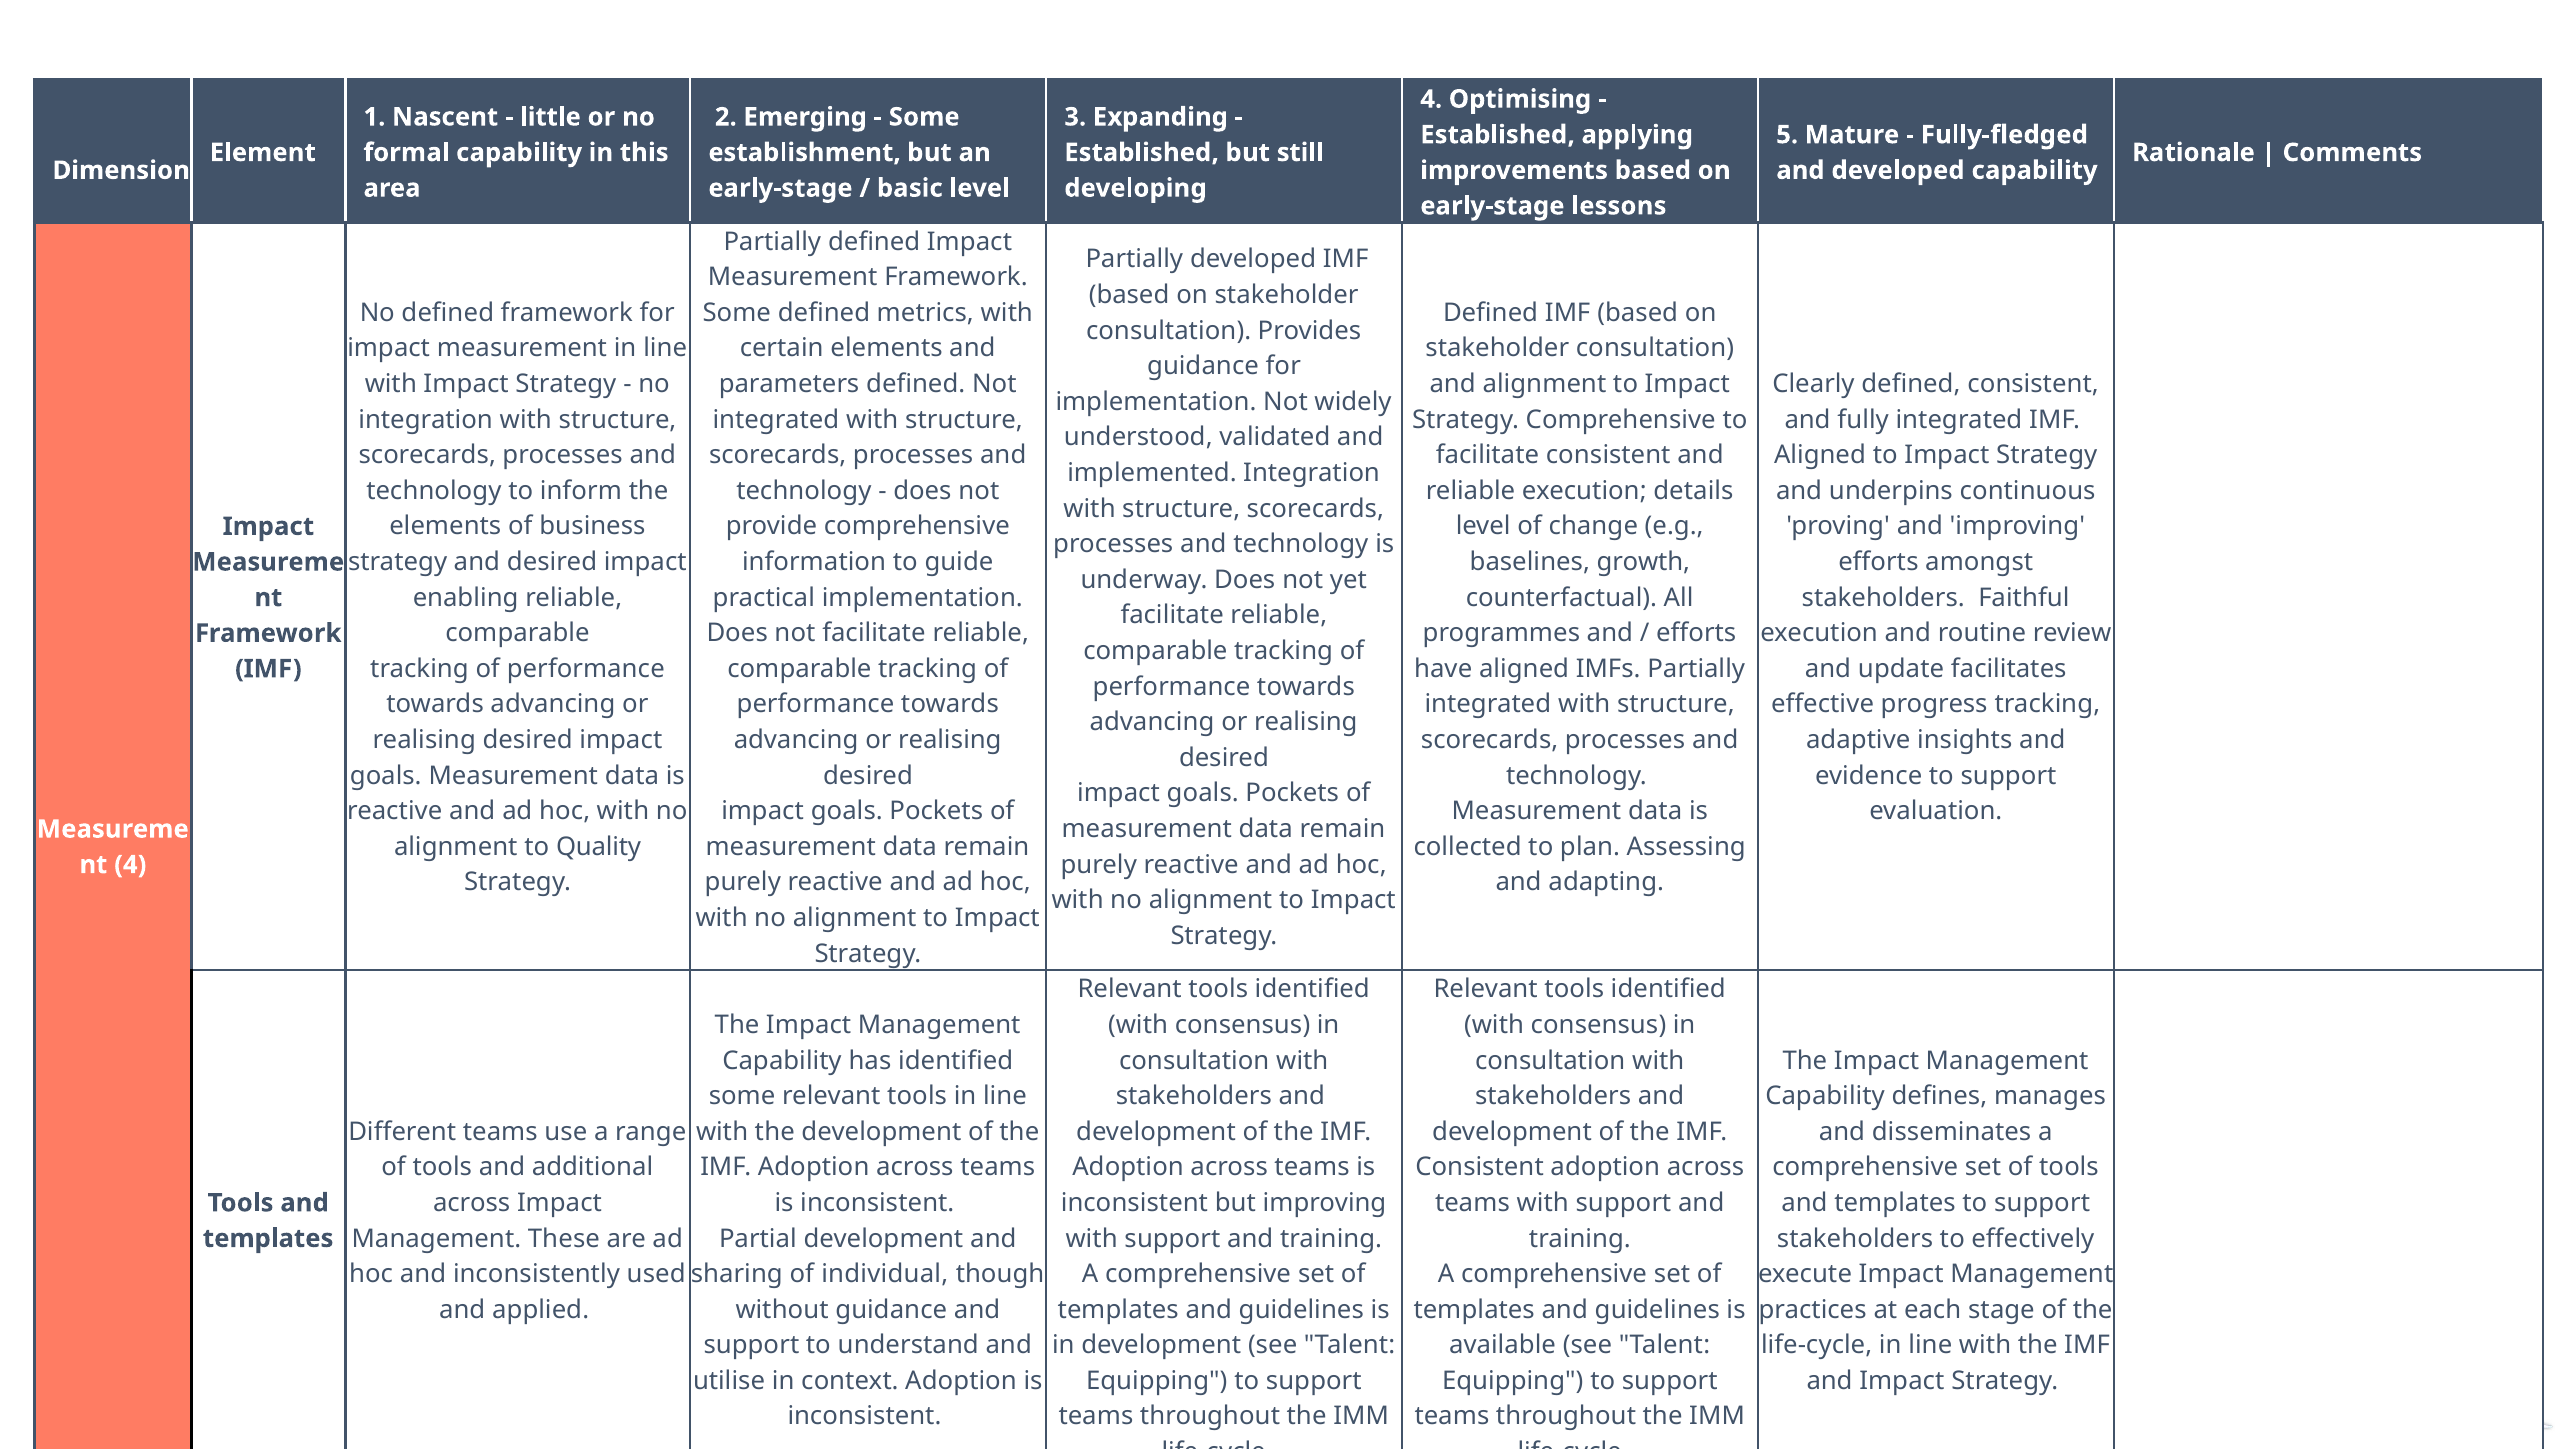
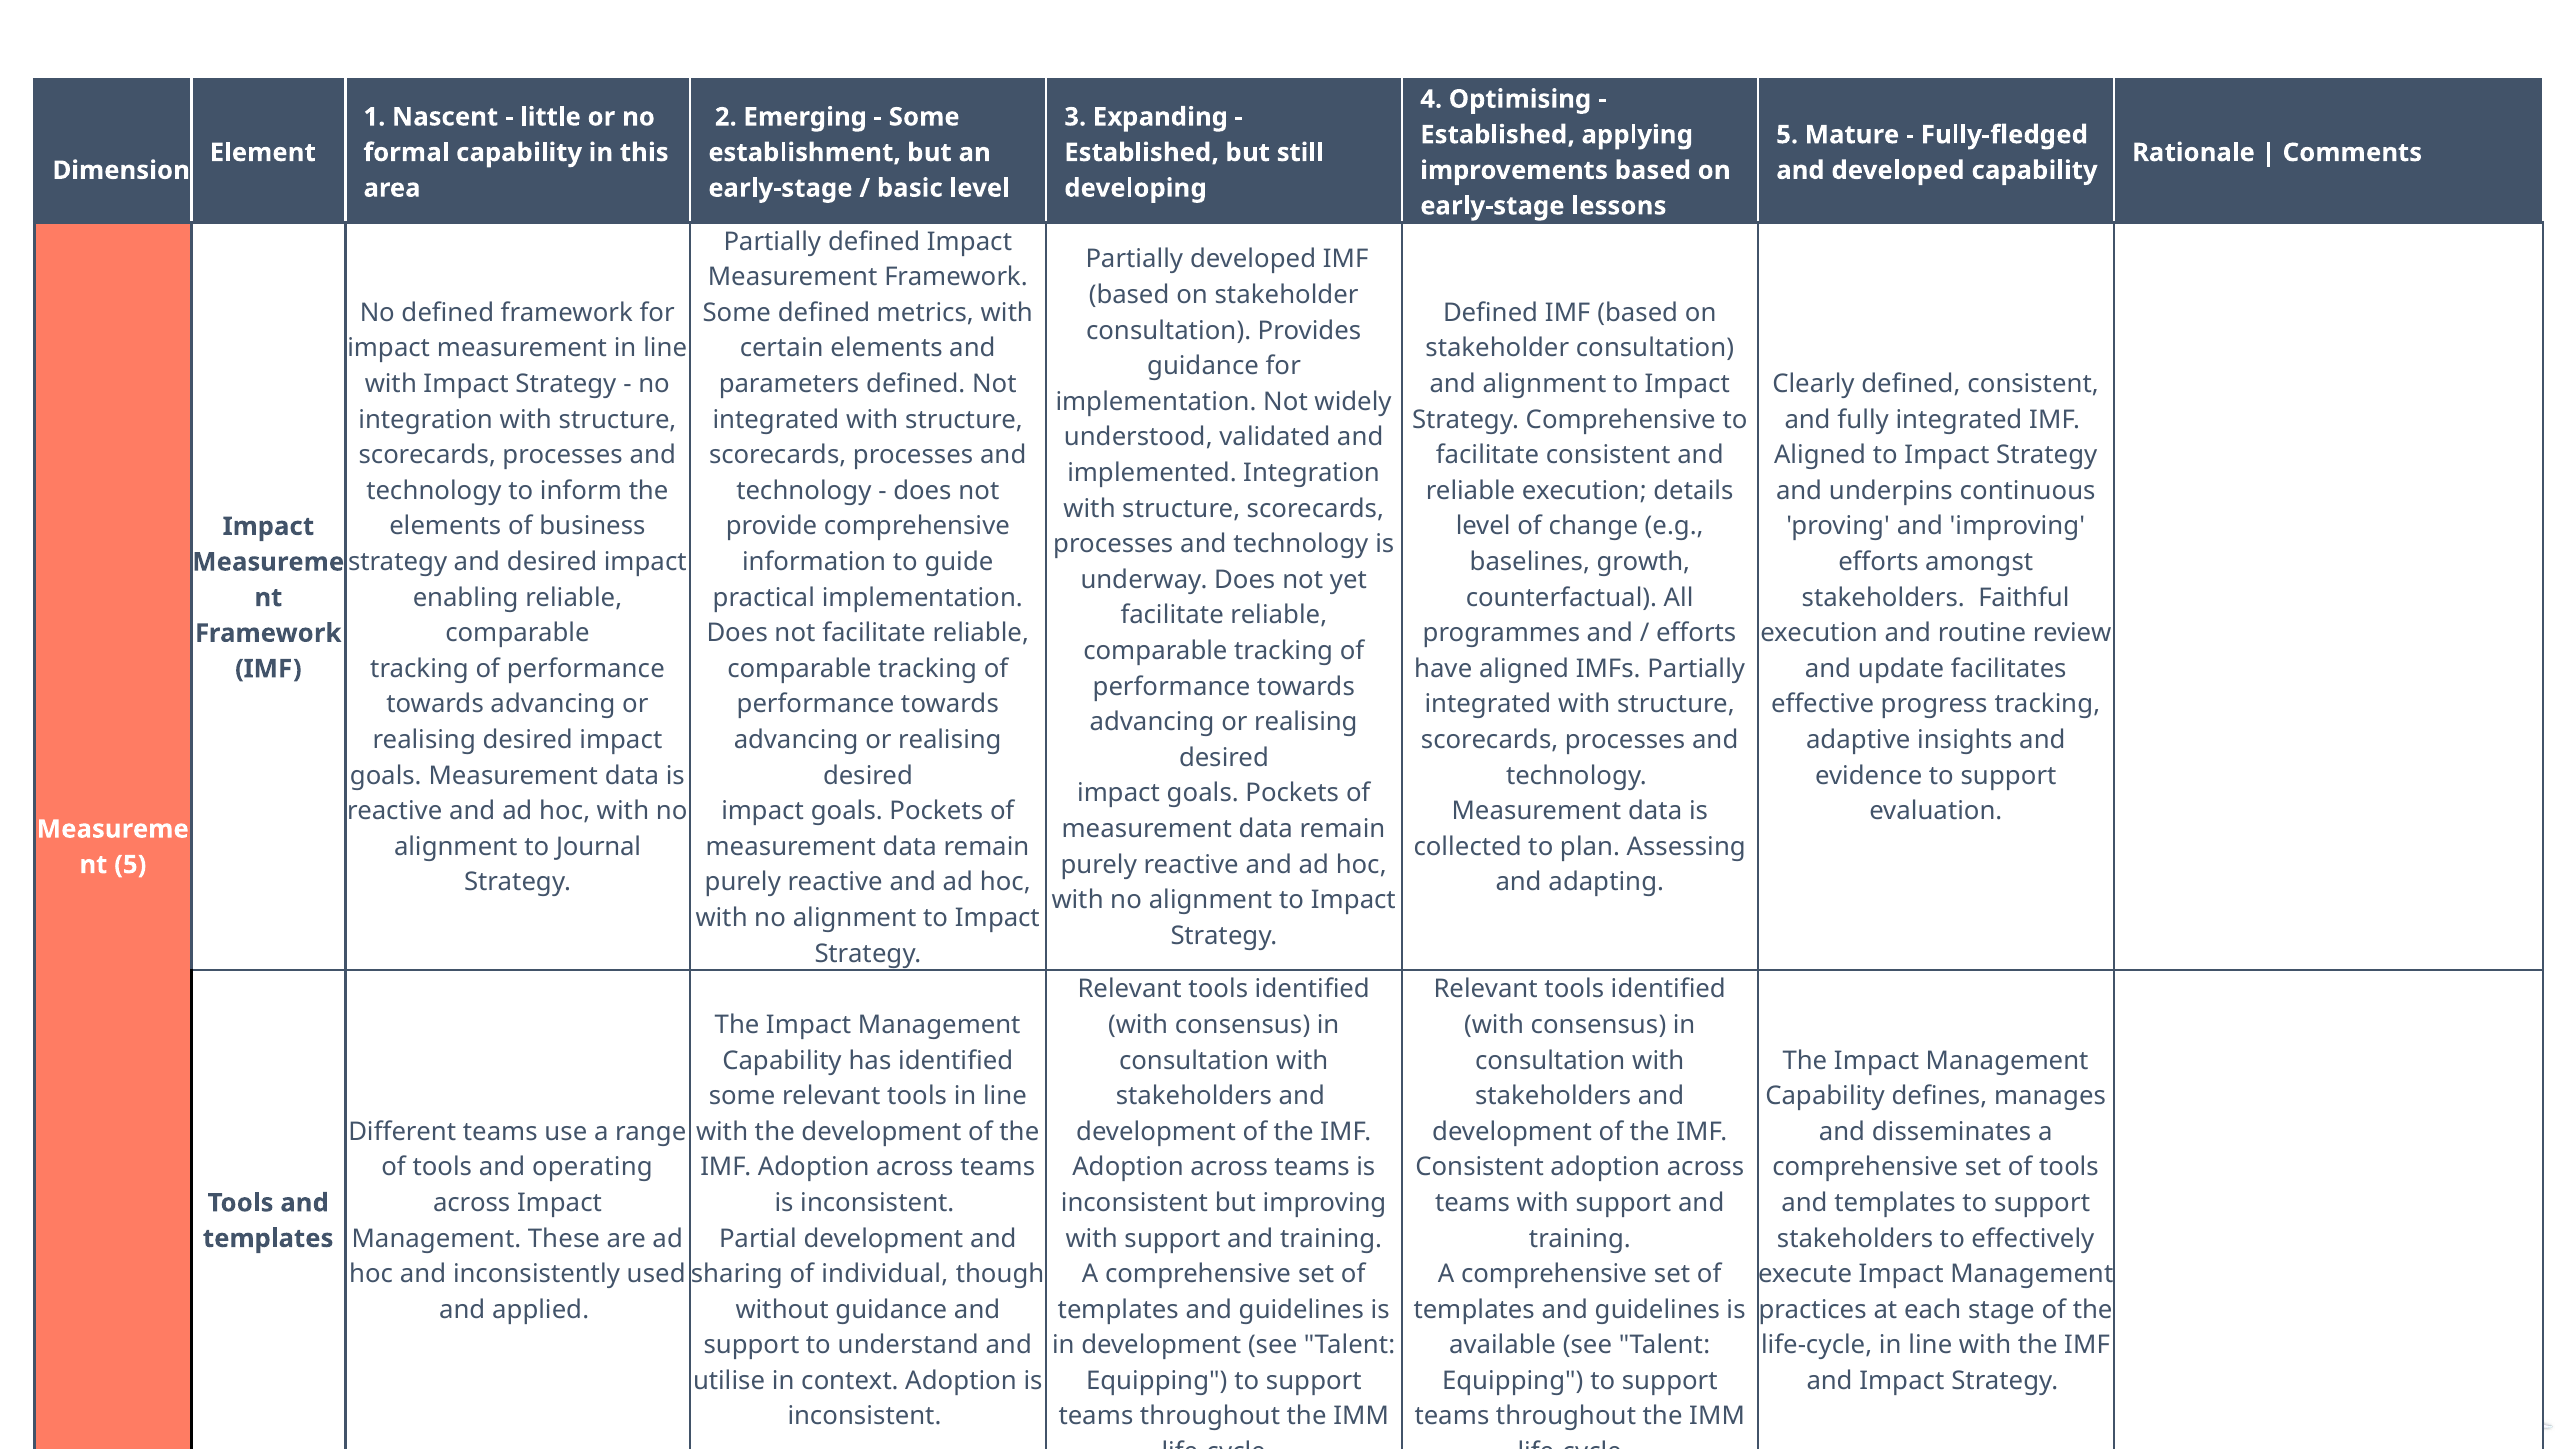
Quality: Quality -> Journal
4 at (130, 865): 4 -> 5
additional: additional -> operating
